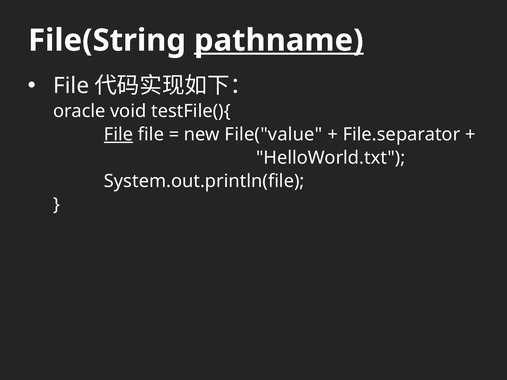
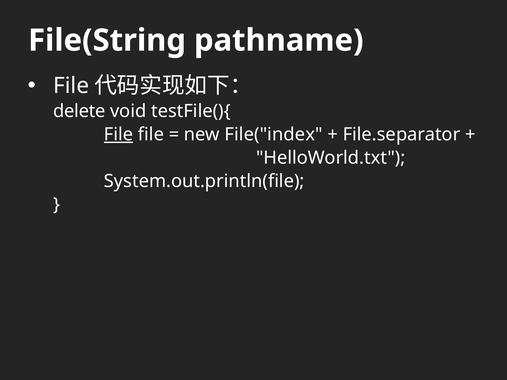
pathname underline: present -> none
oracle: oracle -> delete
File("value: File("value -> File("index
